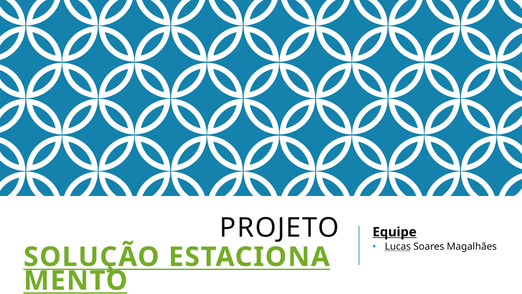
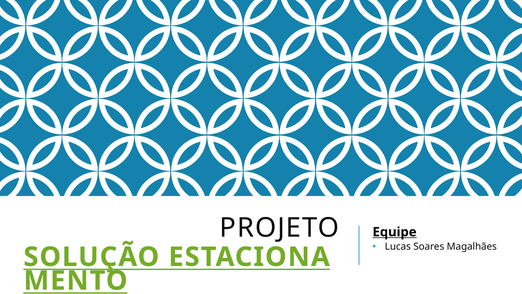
Lucas underline: present -> none
